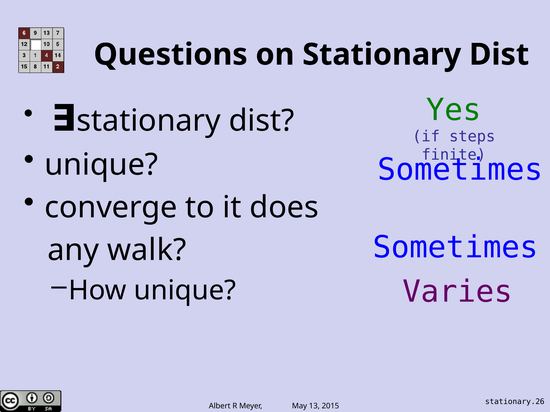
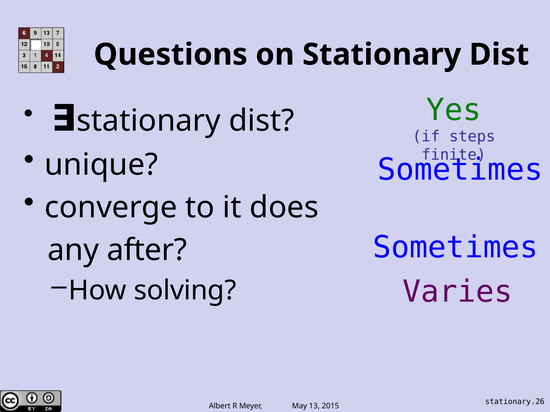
walk: walk -> after
How unique: unique -> solving
